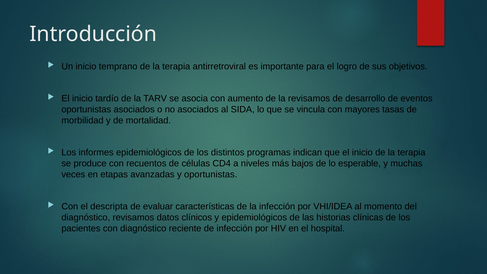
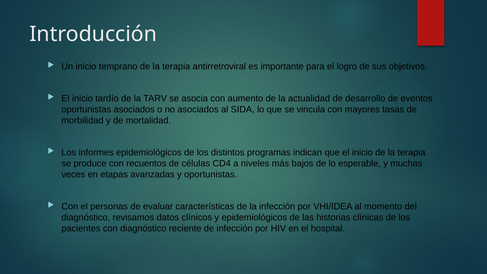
la revisamos: revisamos -> actualidad
descripta: descripta -> personas
